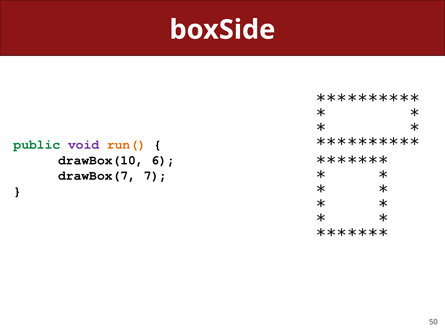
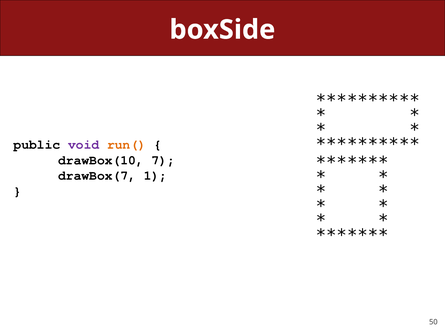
public colour: green -> black
6: 6 -> 7
7: 7 -> 1
